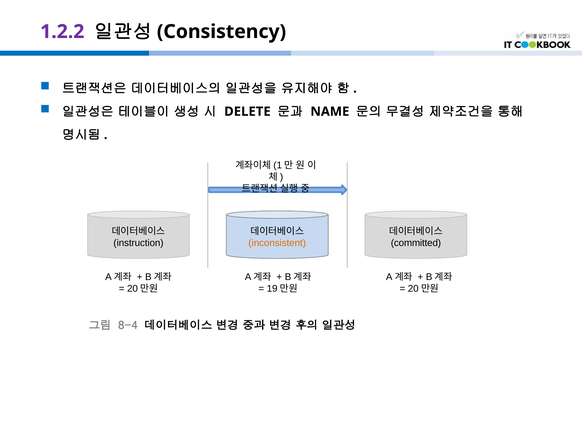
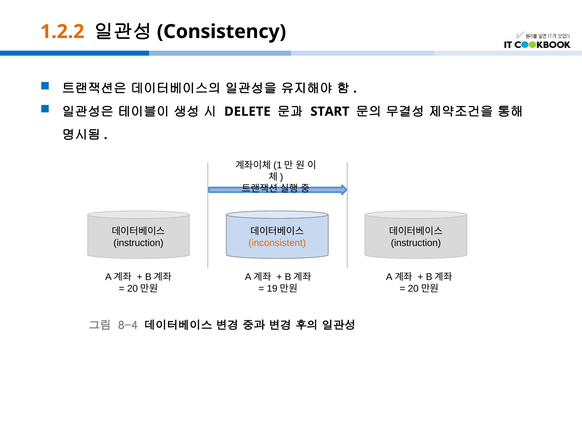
1.2.2 colour: purple -> orange
NAME: NAME -> START
committed at (416, 243): committed -> instruction
